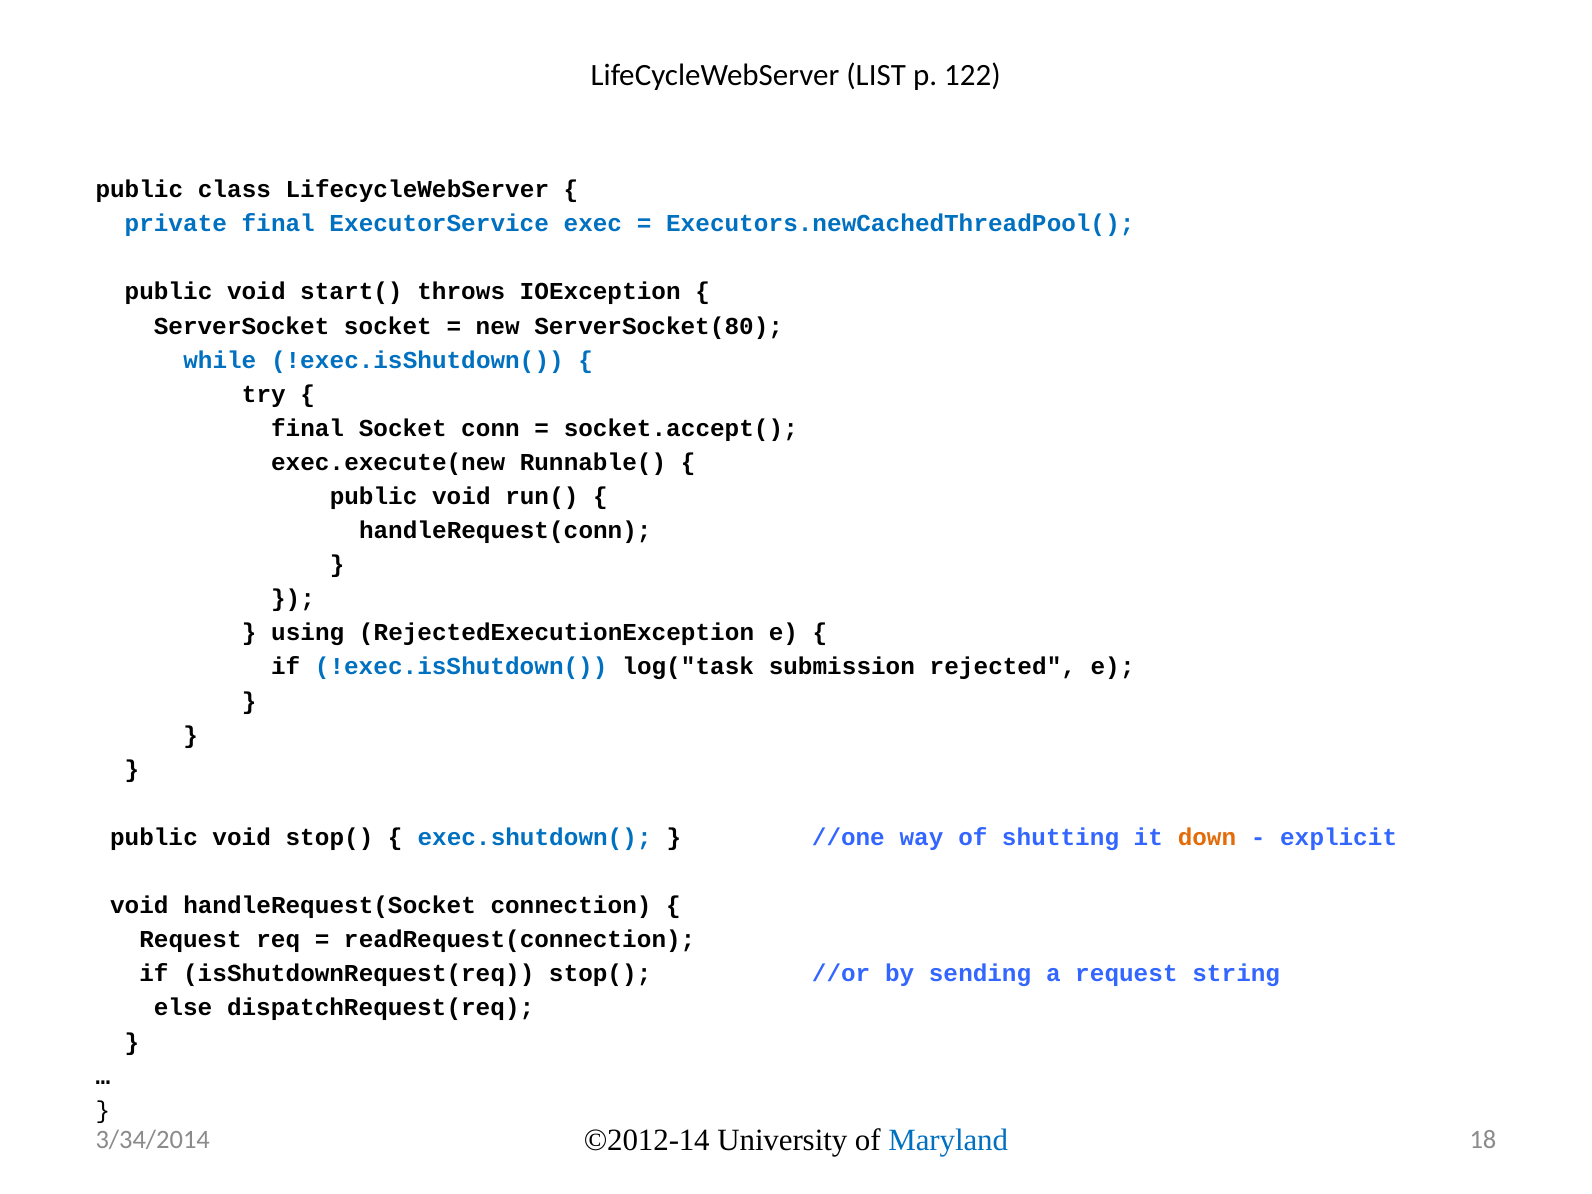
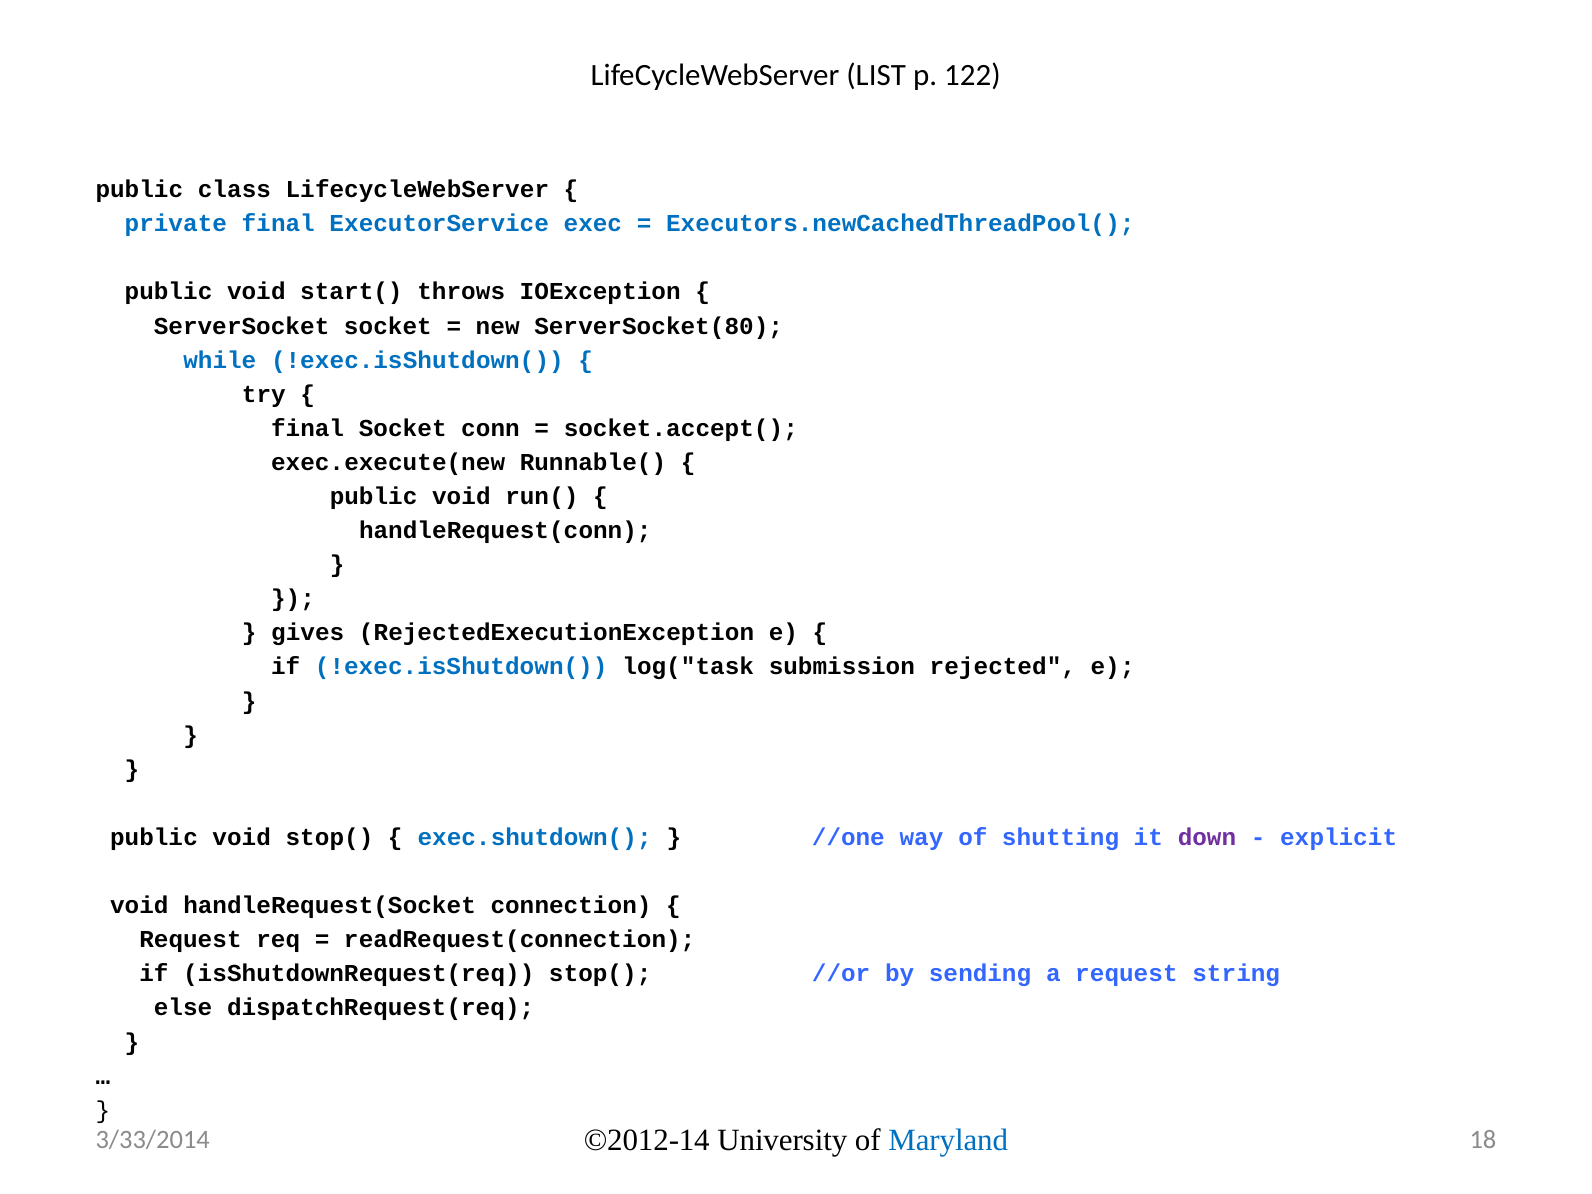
using: using -> gives
down colour: orange -> purple
3/34/2014: 3/34/2014 -> 3/33/2014
